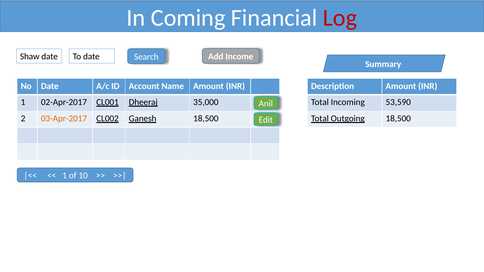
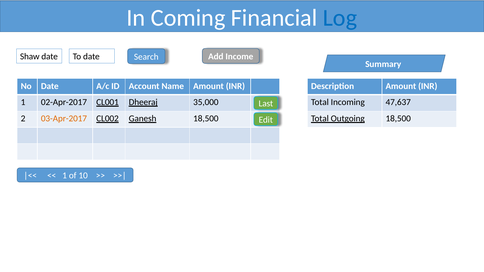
Log colour: red -> blue
53,590: 53,590 -> 47,637
Anil: Anil -> Last
